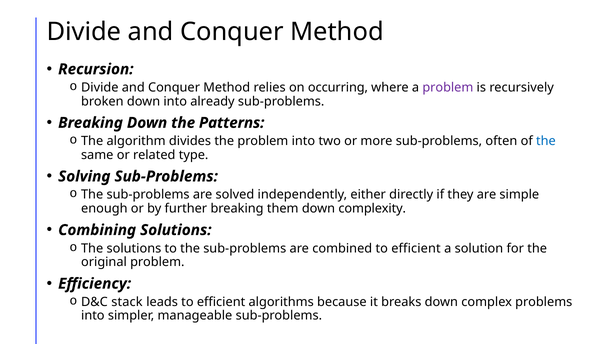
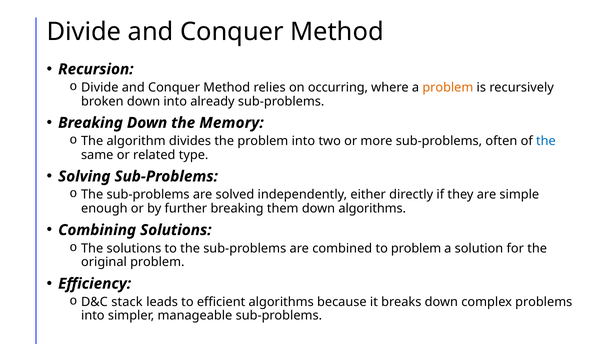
problem at (448, 88) colour: purple -> orange
Patterns: Patterns -> Memory
down complexity: complexity -> algorithms
combined to efficient: efficient -> problem
